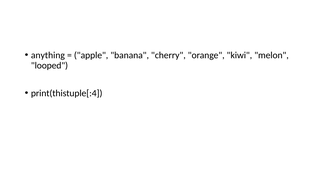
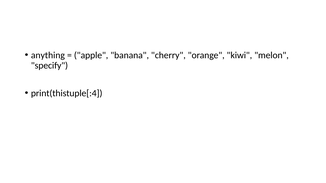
looped: looped -> specify
